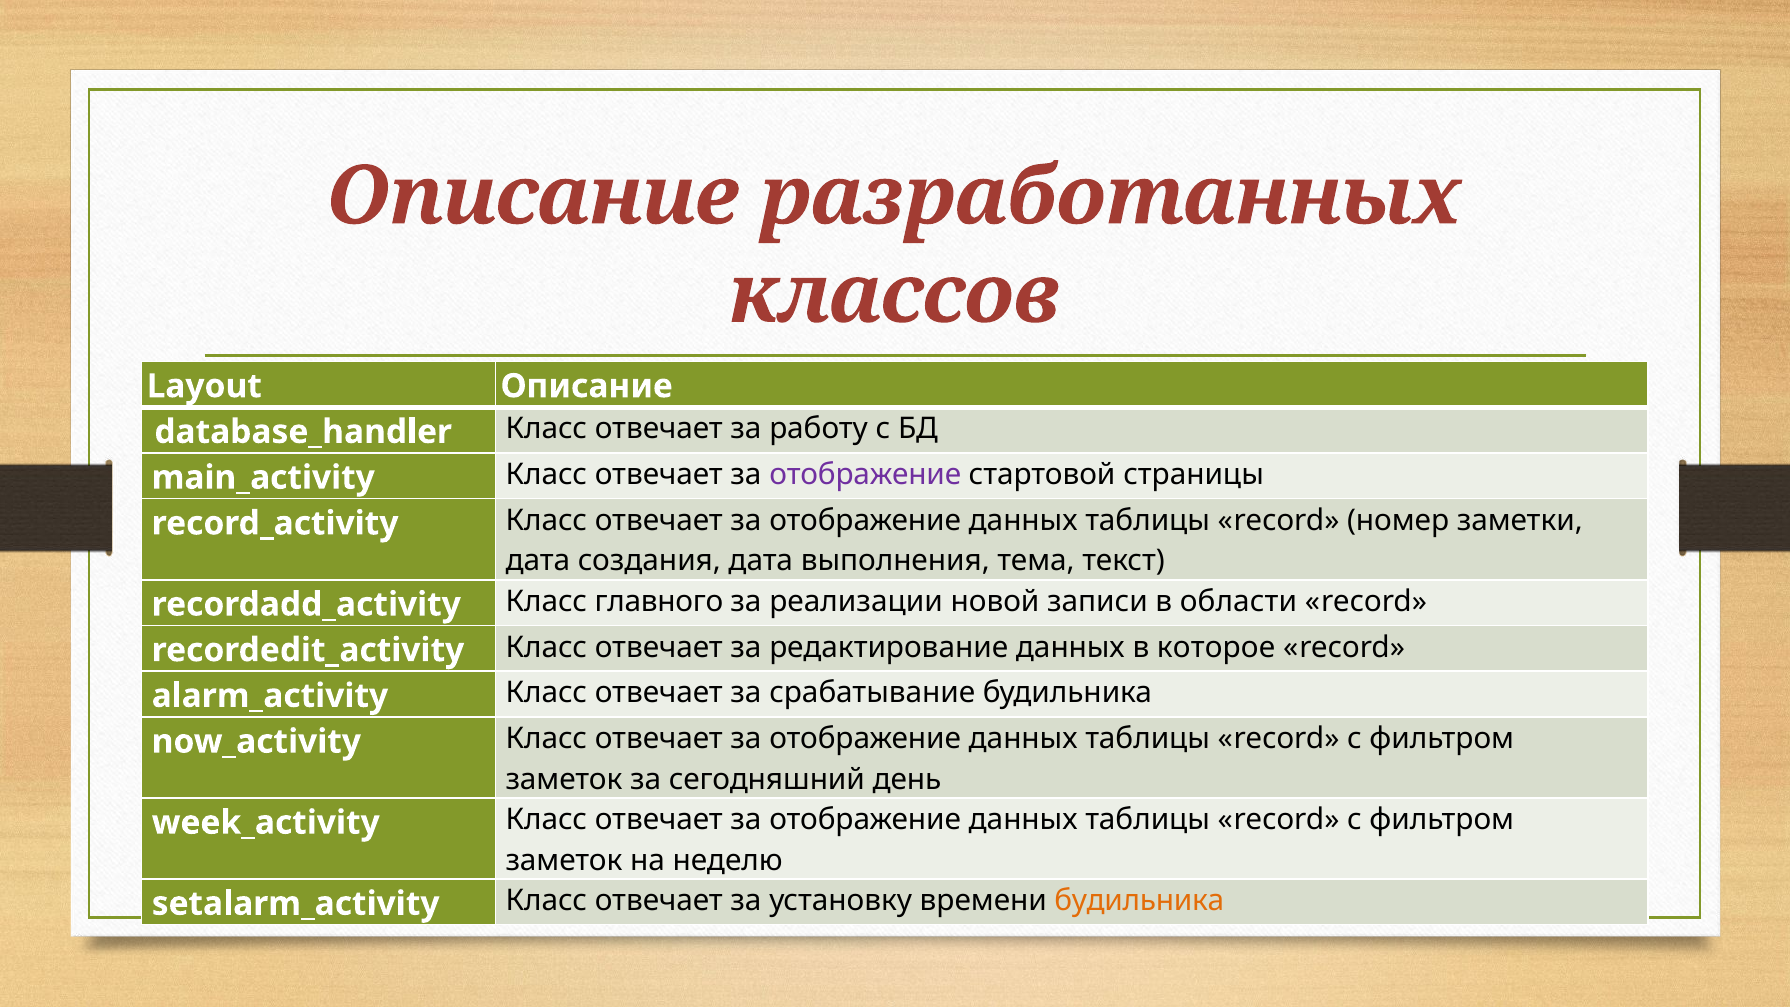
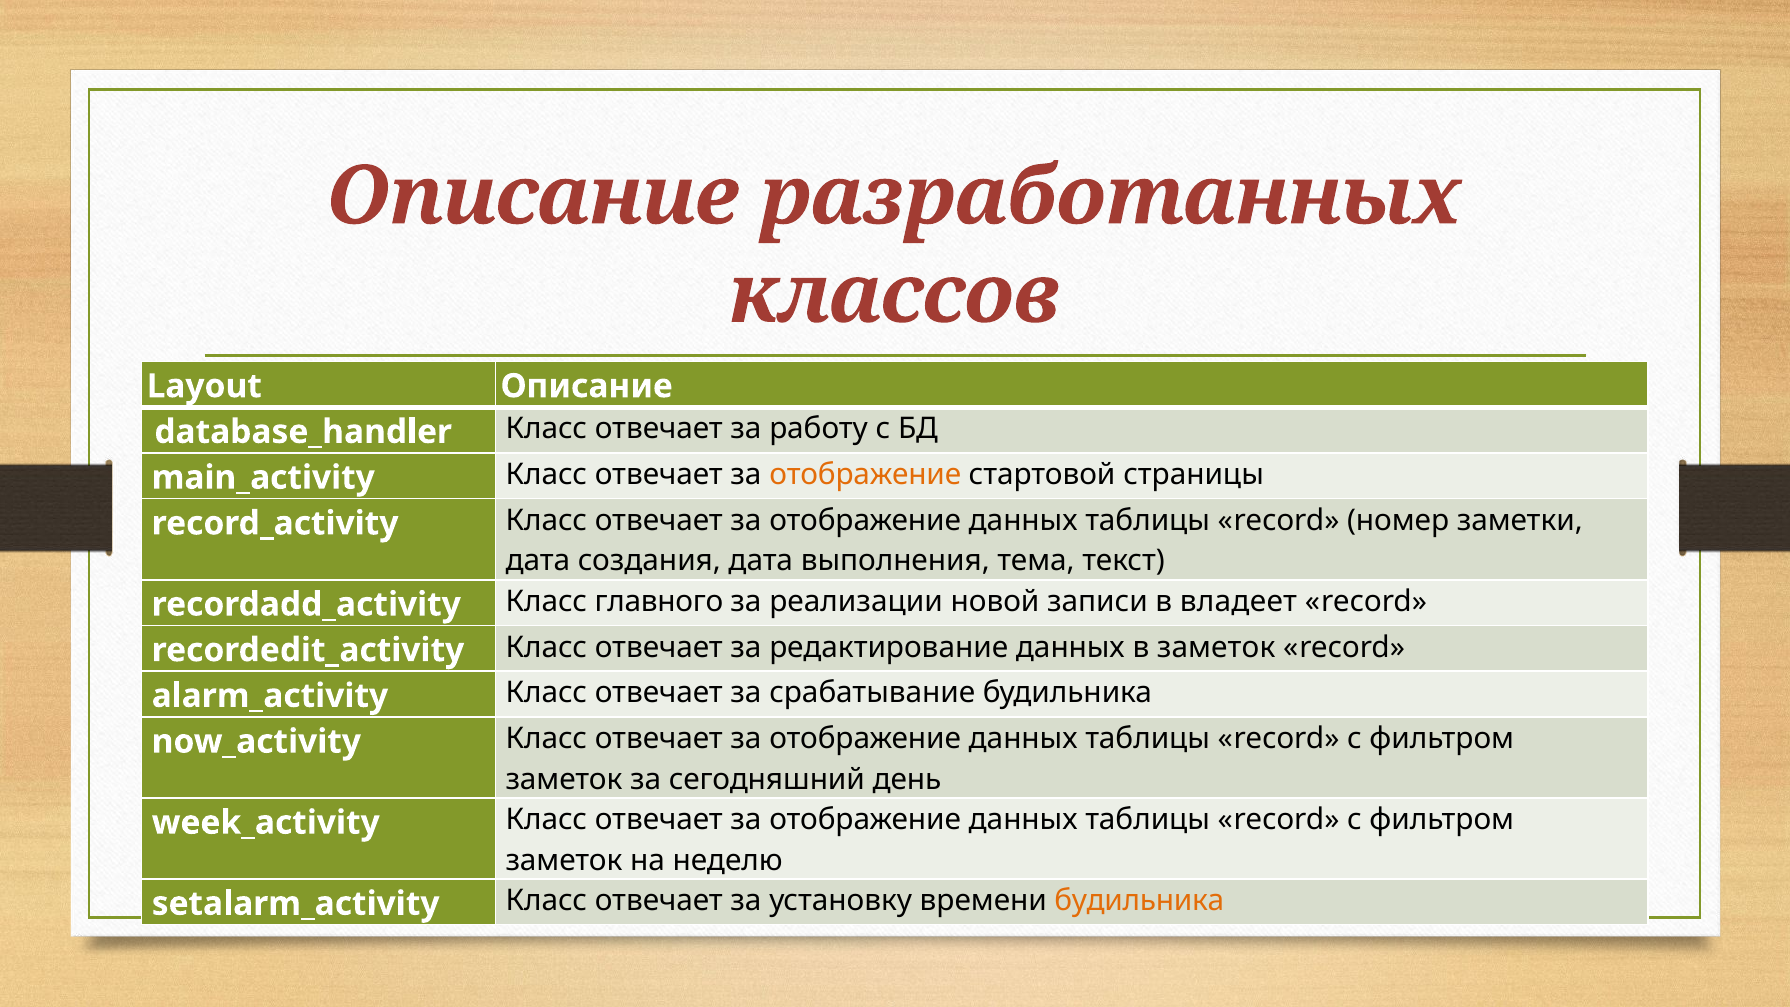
отображение at (865, 475) colour: purple -> orange
области: области -> владеет
в которое: которое -> заметок
